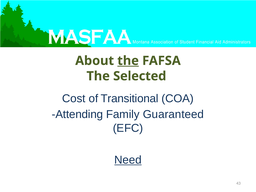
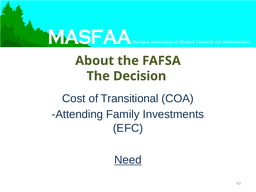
the at (128, 61) underline: present -> none
Selected: Selected -> Decision
Guaranteed: Guaranteed -> Investments
